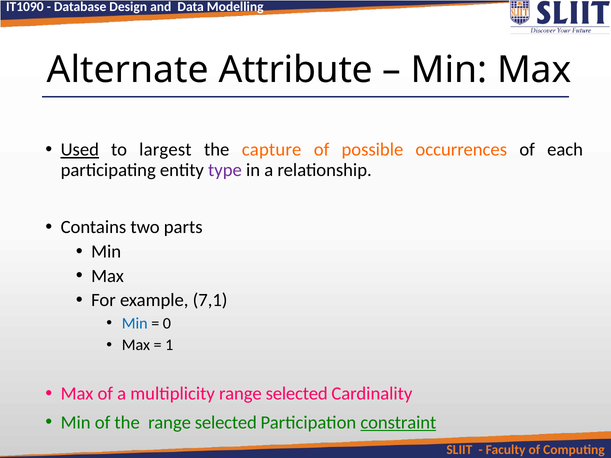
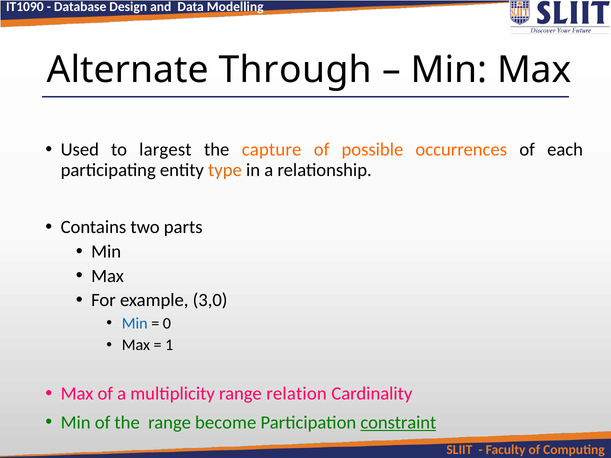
Attribute: Attribute -> Through
Used underline: present -> none
type colour: purple -> orange
7,1: 7,1 -> 3,0
multiplicity range selected: selected -> relation
the range selected: selected -> become
